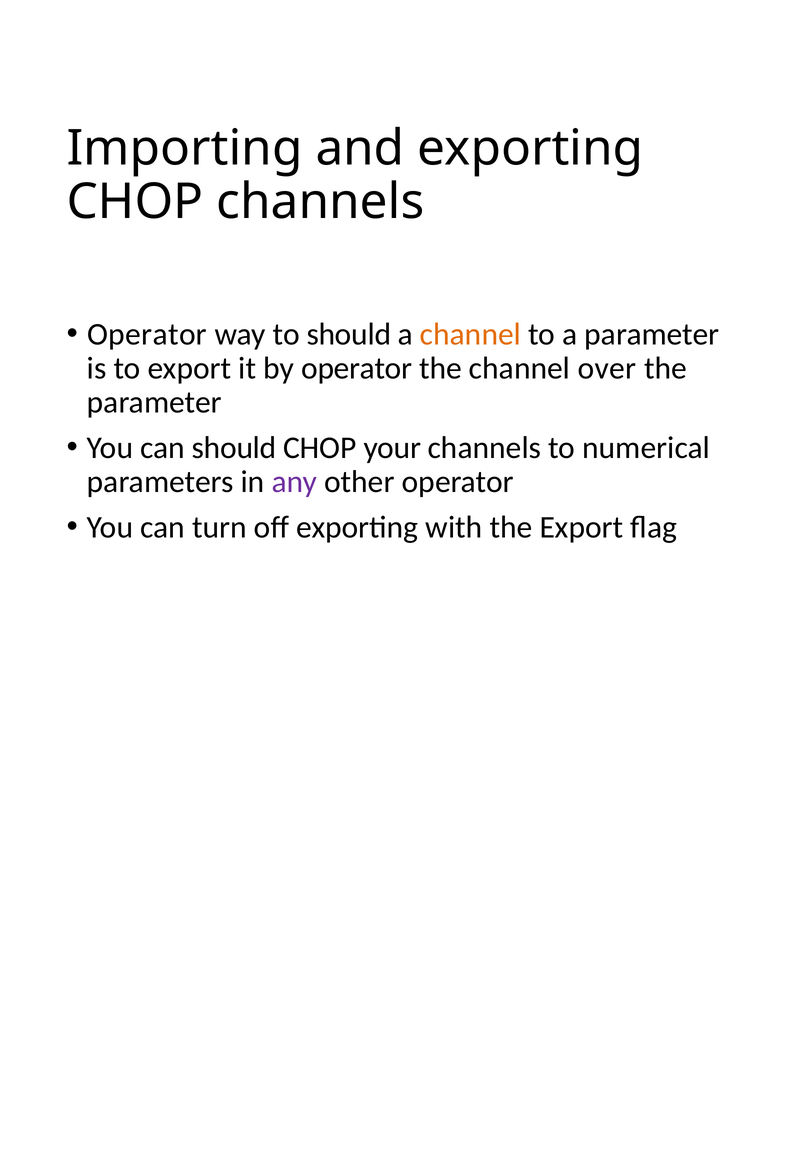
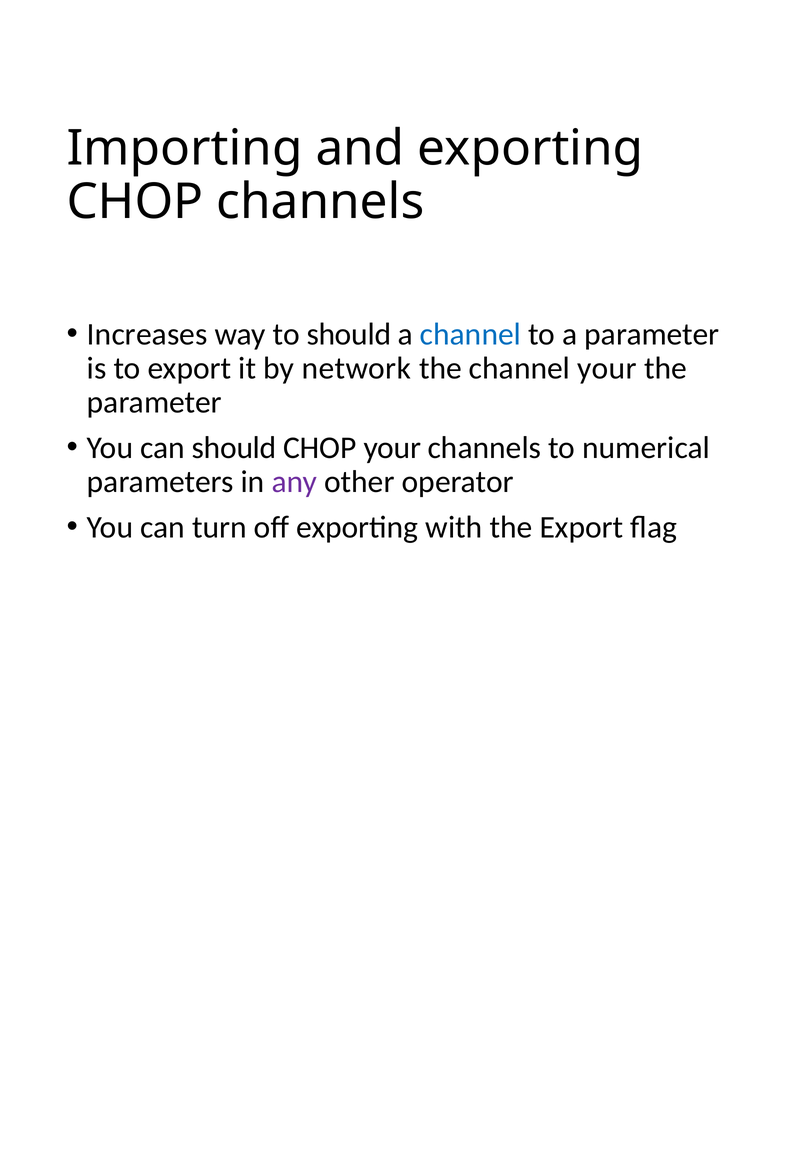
Operator at (147, 334): Operator -> Increases
channel at (471, 334) colour: orange -> blue
by operator: operator -> network
channel over: over -> your
